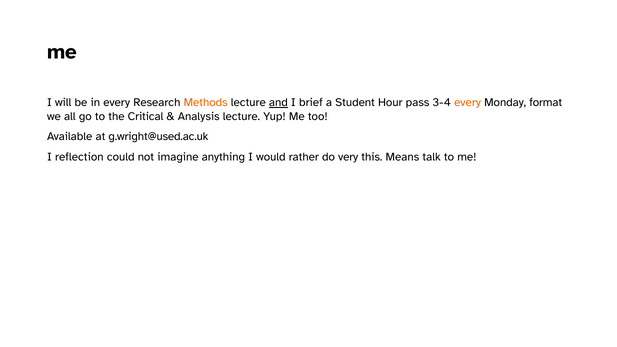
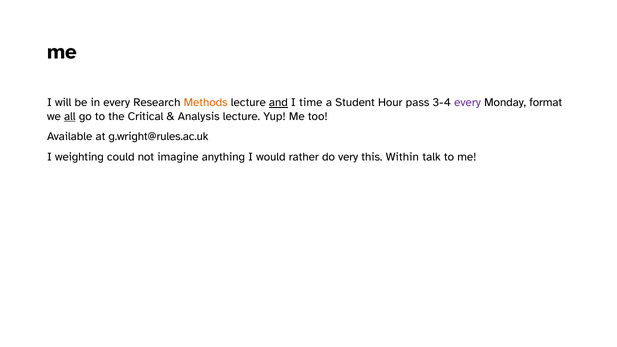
brief: brief -> time
every at (468, 102) colour: orange -> purple
all underline: none -> present
g.wright@used.ac.uk: g.wright@used.ac.uk -> g.wright@rules.ac.uk
reflection: reflection -> weighting
Means: Means -> Within
